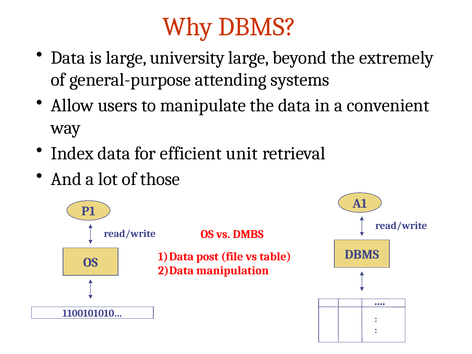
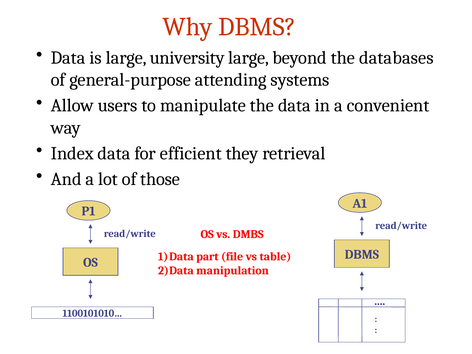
extremely: extremely -> databases
unit: unit -> they
post: post -> part
